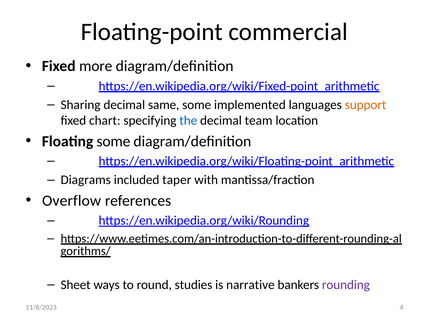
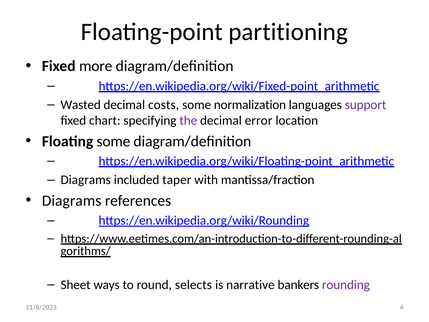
commercial: commercial -> partitioning
Sharing: Sharing -> Wasted
same: same -> costs
implemented: implemented -> normalization
support colour: orange -> purple
the colour: blue -> purple
team: team -> error
Overflow at (72, 200): Overflow -> Diagrams
studies: studies -> selects
